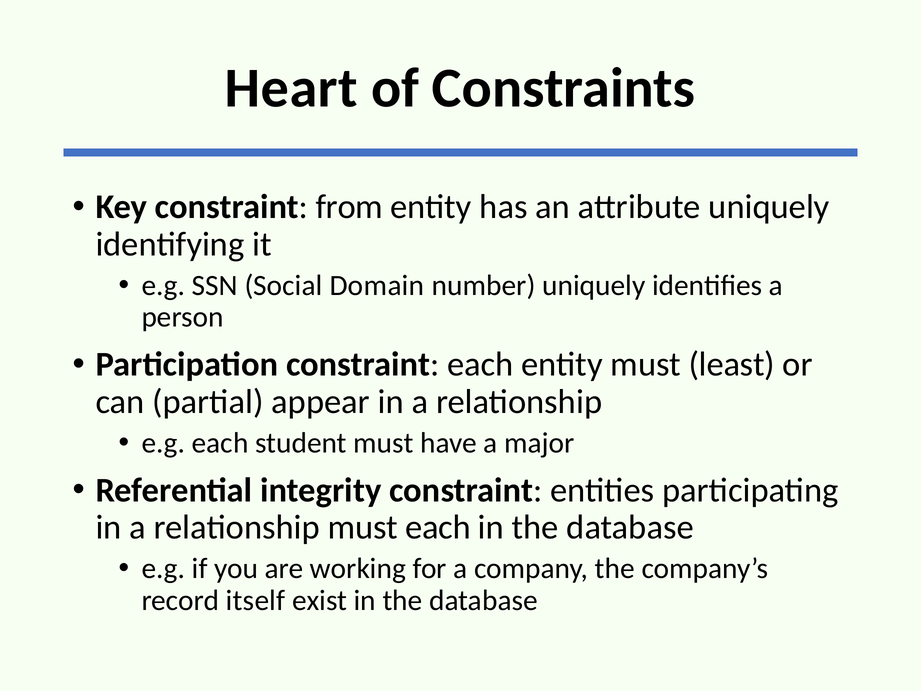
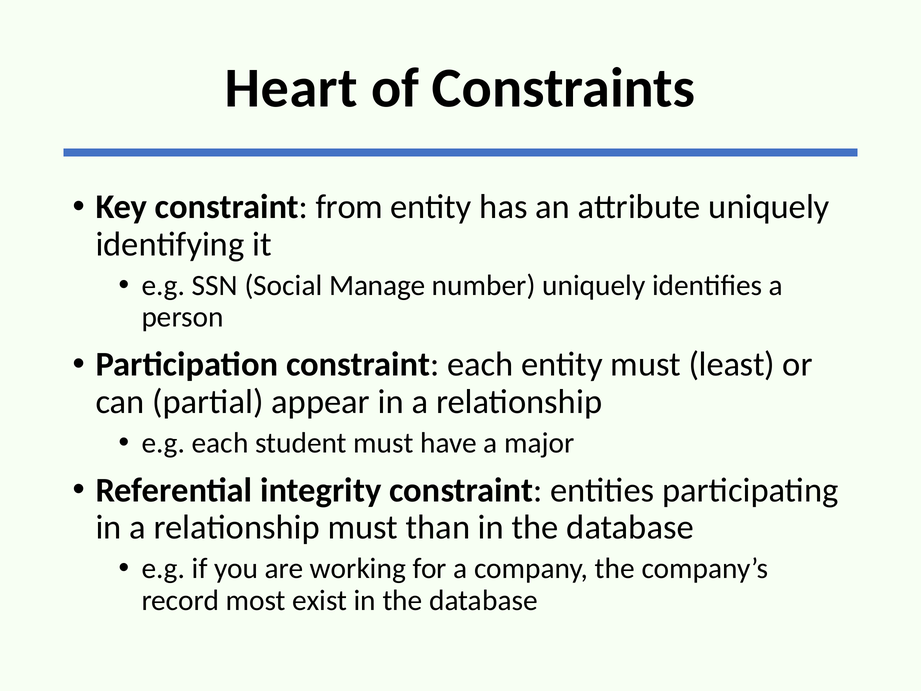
Domain: Domain -> Manage
must each: each -> than
itself: itself -> most
